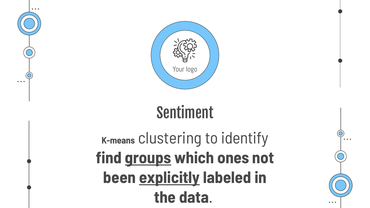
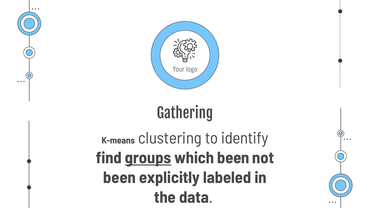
Sentiment: Sentiment -> Gathering
which ones: ones -> been
explicitly underline: present -> none
